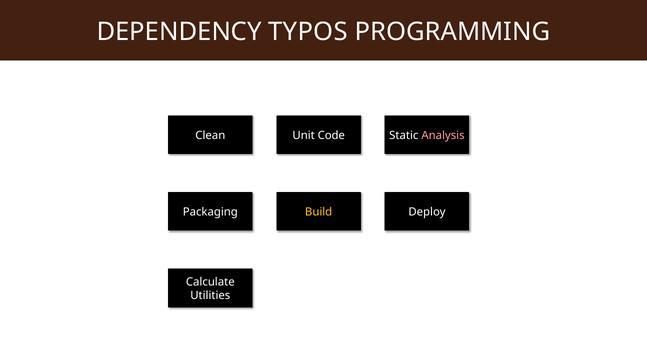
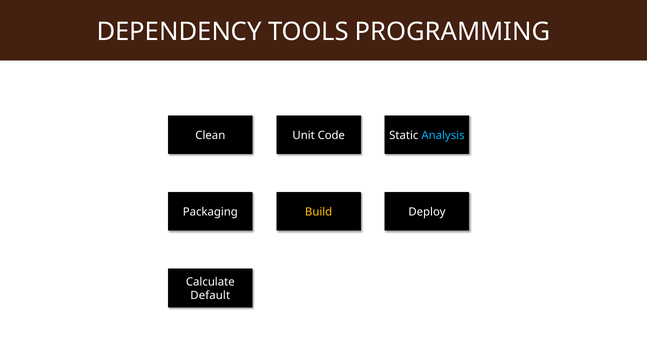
TYPOS: TYPOS -> TOOLS
Analysis colour: pink -> light blue
Utilities: Utilities -> Default
